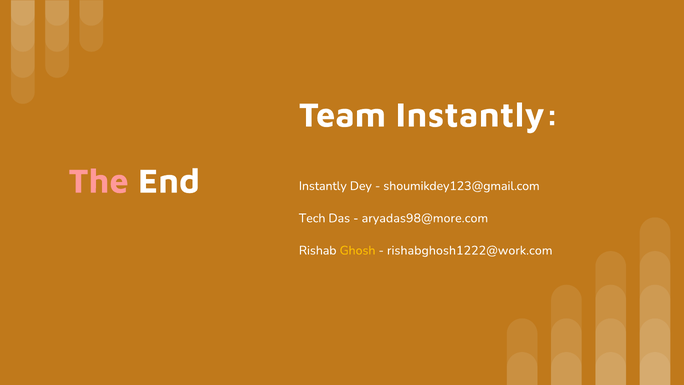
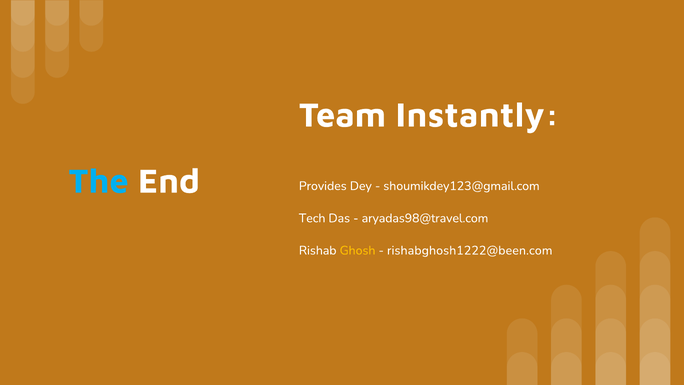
The colour: pink -> light blue
End Instantly: Instantly -> Provides
aryadas98@more.com: aryadas98@more.com -> aryadas98@travel.com
rishabghosh1222@work.com: rishabghosh1222@work.com -> rishabghosh1222@been.com
